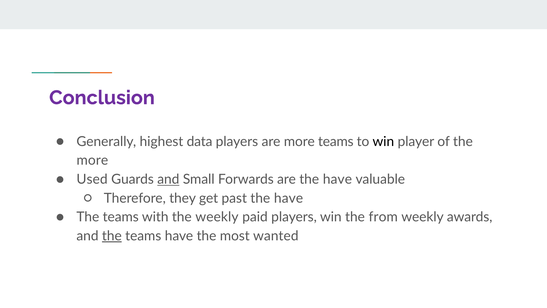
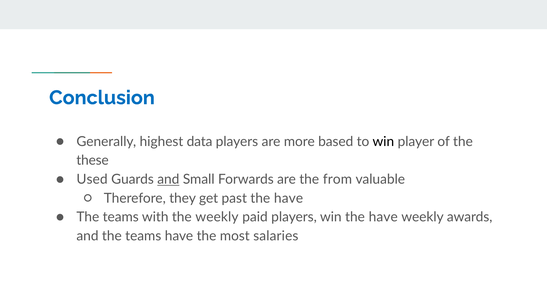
Conclusion colour: purple -> blue
more teams: teams -> based
more at (92, 160): more -> these
are the have: have -> from
win the from: from -> have
the at (112, 236) underline: present -> none
wanted: wanted -> salaries
